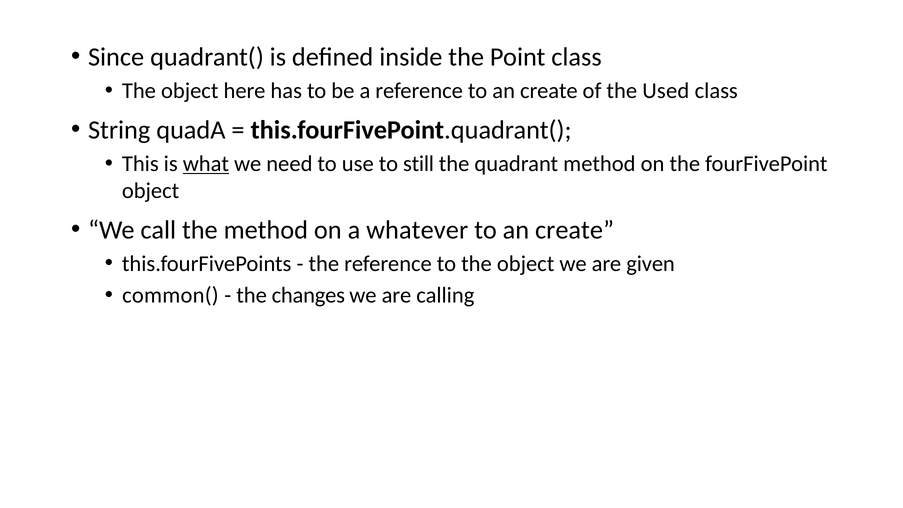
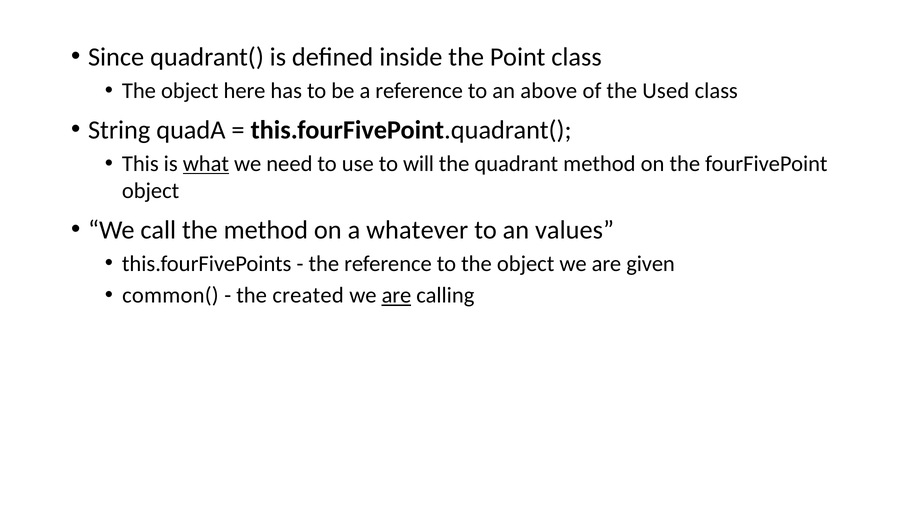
reference to an create: create -> above
still: still -> will
create at (575, 230): create -> values
changes: changes -> created
are at (396, 296) underline: none -> present
